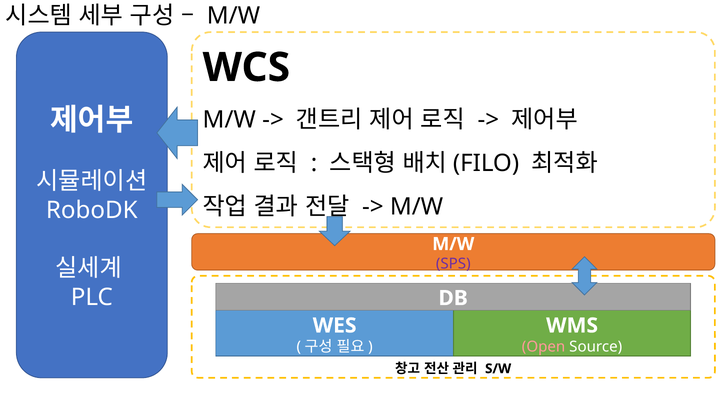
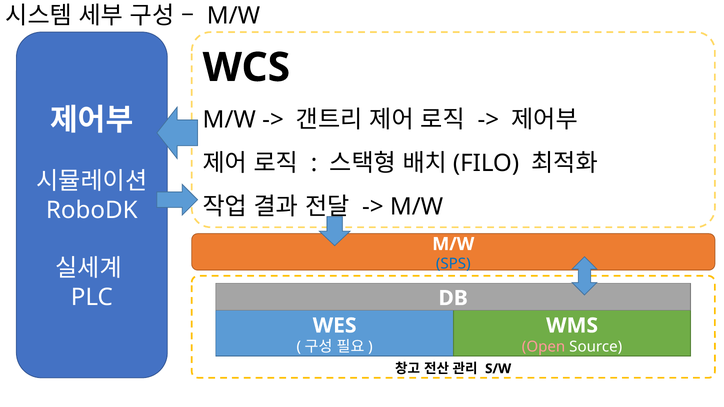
SPS colour: purple -> blue
